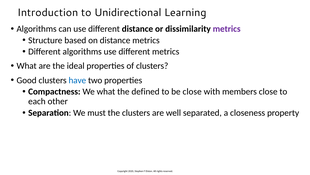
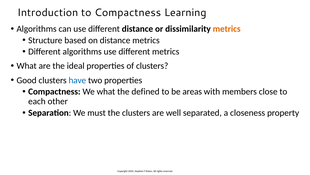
to Unidirectional: Unidirectional -> Compactness
metrics at (227, 29) colour: purple -> orange
be close: close -> areas
